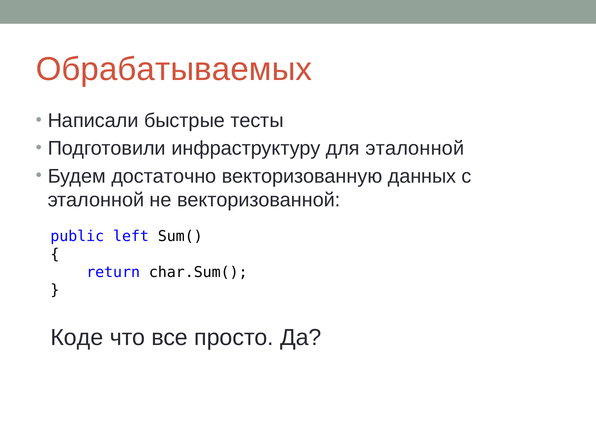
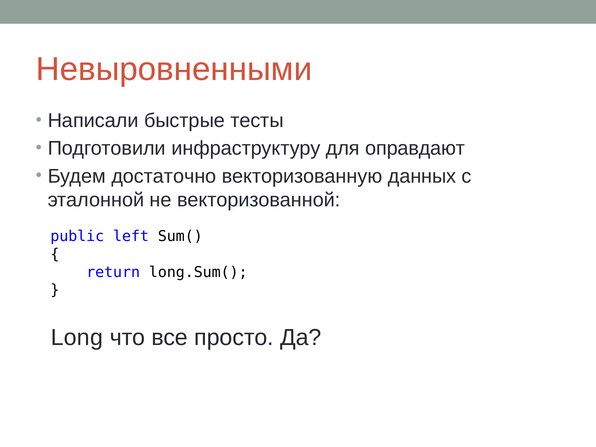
Обрабатываемых: Обрабатываемых -> Невыровненными
для эталонной: эталонной -> оправдают
char.Sum(: char.Sum( -> long.Sum(
Коде: Коде -> Long
